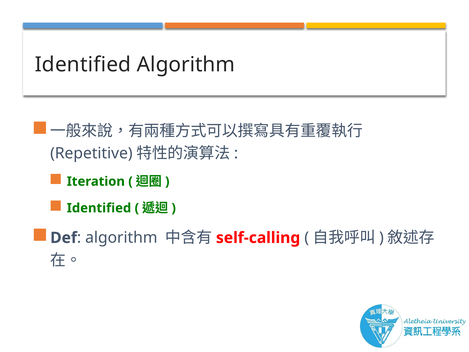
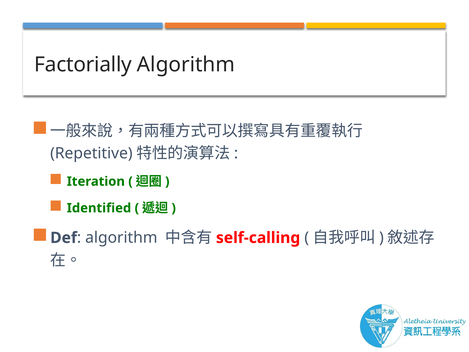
Identified at (83, 64): Identified -> Factorially
